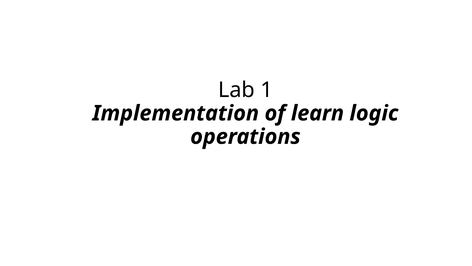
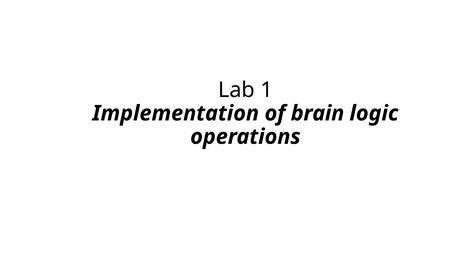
learn: learn -> brain
